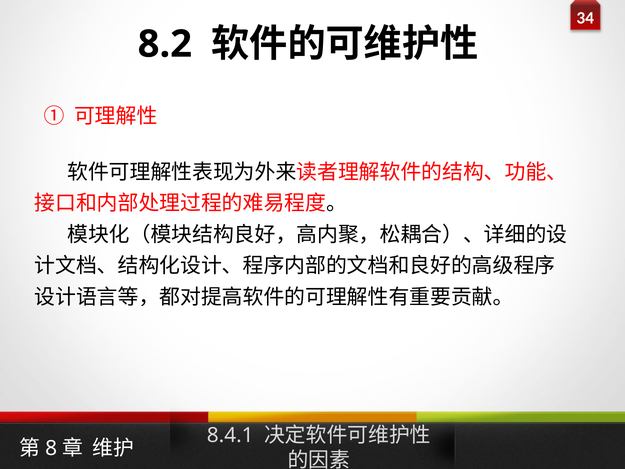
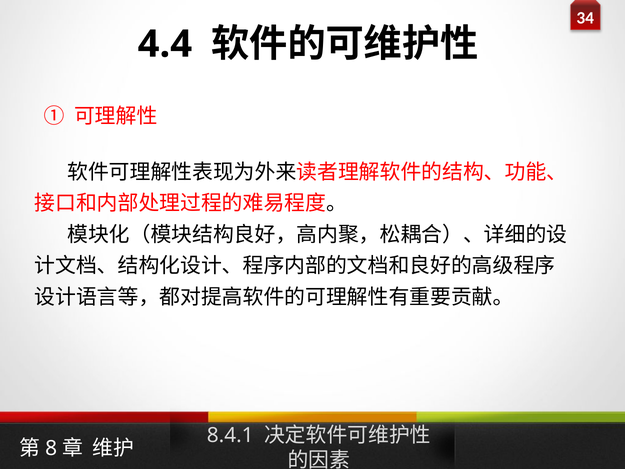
8.2: 8.2 -> 4.4
